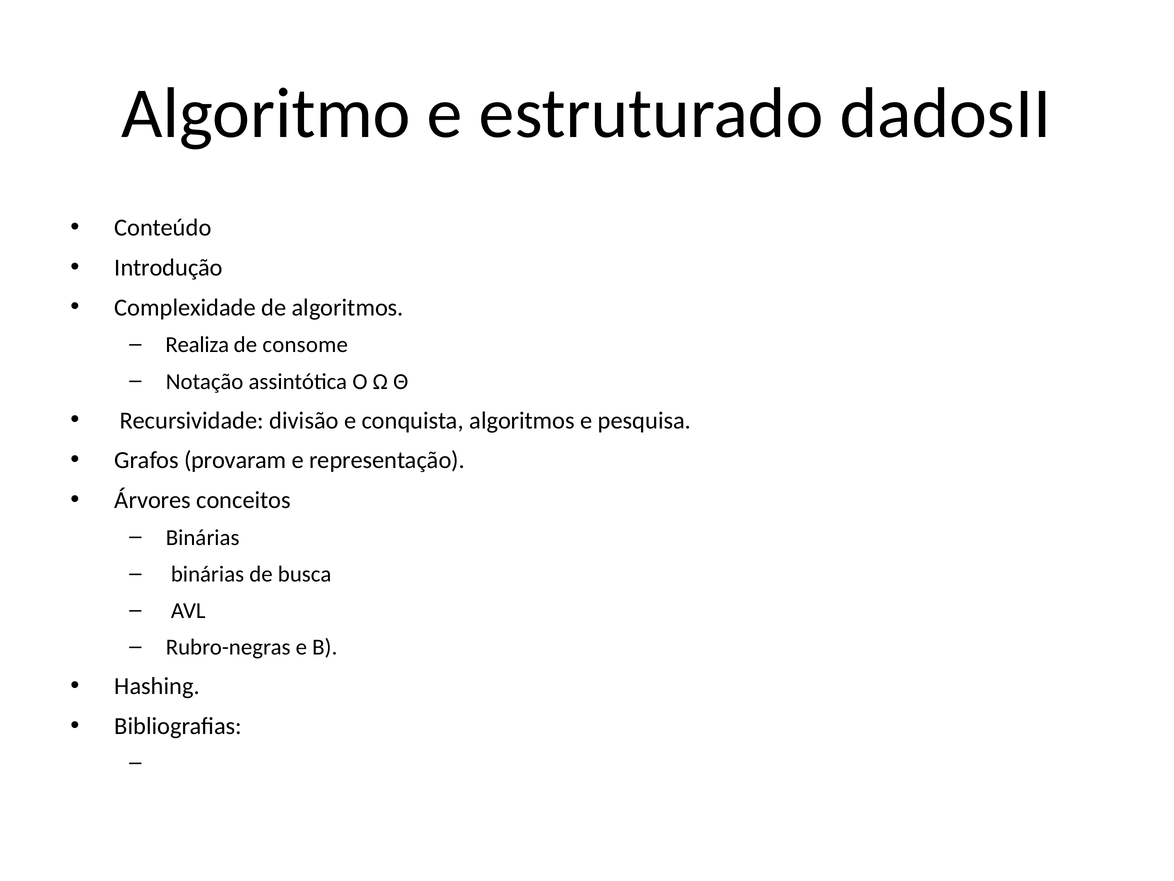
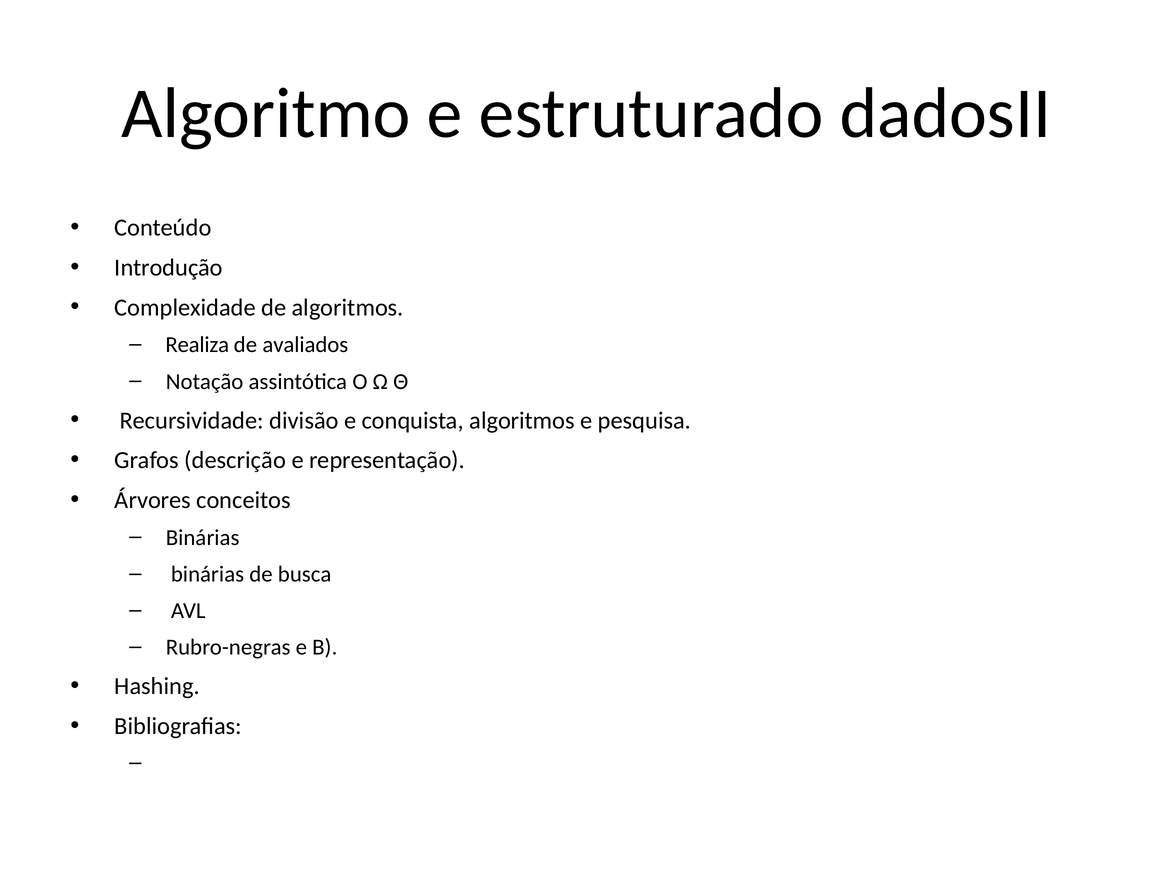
consome: consome -> avaliados
provaram: provaram -> descrição
